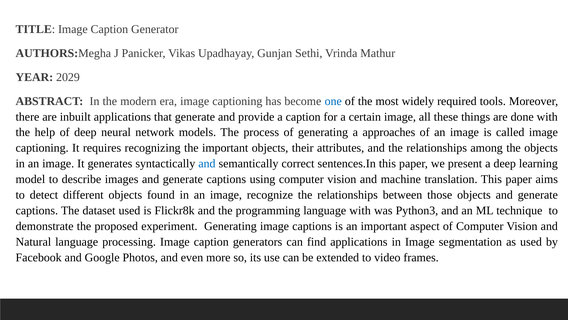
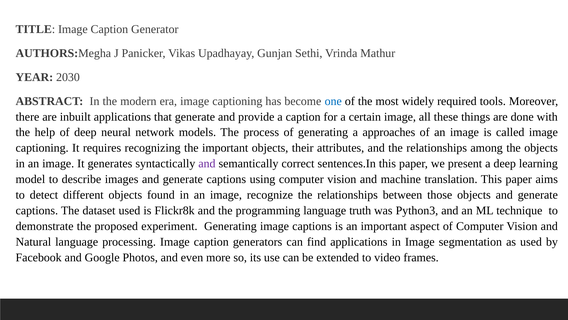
2029: 2029 -> 2030
and at (207, 163) colour: blue -> purple
language with: with -> truth
